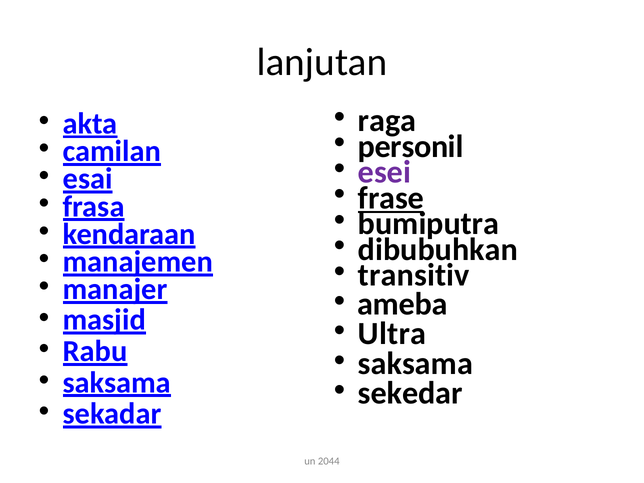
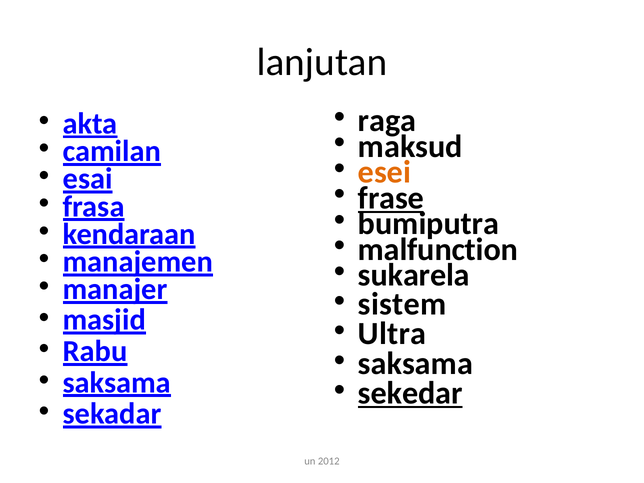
personil: personil -> maksud
esei colour: purple -> orange
dibubuhkan: dibubuhkan -> malfunction
transitiv: transitiv -> sukarela
ameba: ameba -> sistem
sekedar underline: none -> present
2044: 2044 -> 2012
